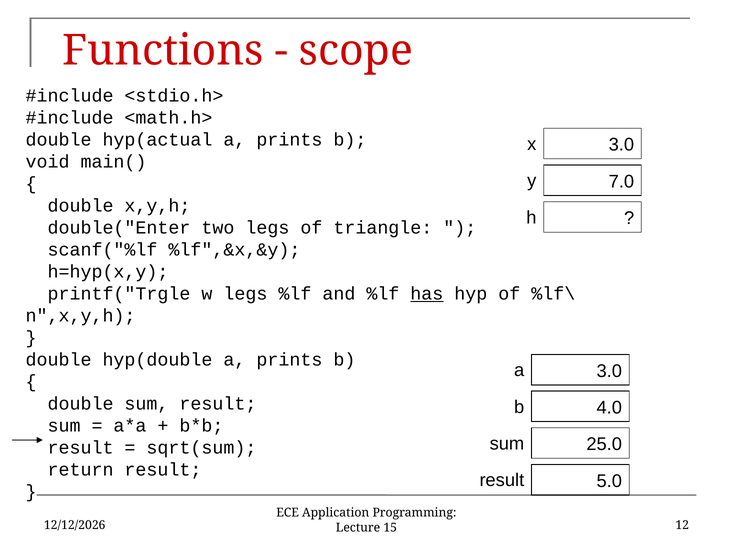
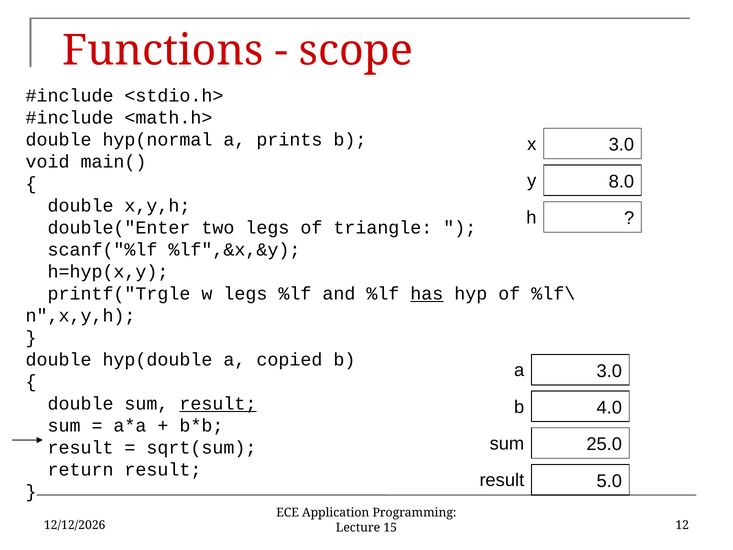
hyp(actual: hyp(actual -> hyp(normal
7.0: 7.0 -> 8.0
hyp(double a prints: prints -> copied
result at (218, 404) underline: none -> present
